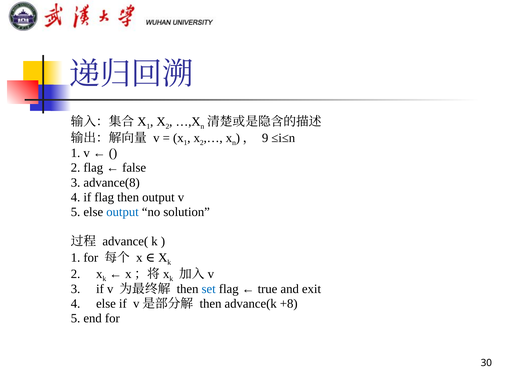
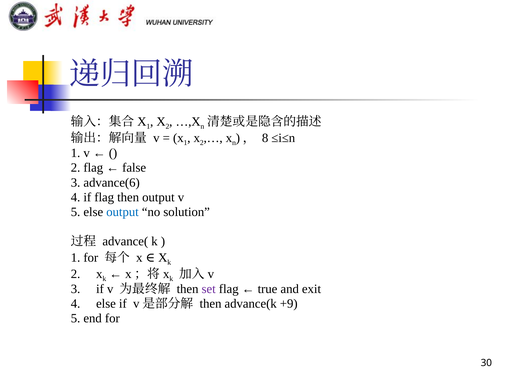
9: 9 -> 8
advance(8: advance(8 -> advance(6
set colour: blue -> purple
+8: +8 -> +9
